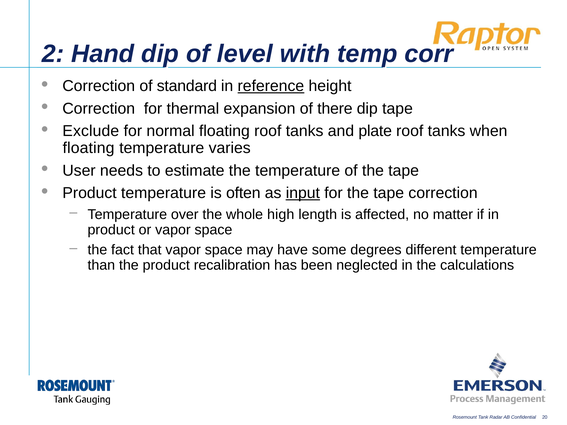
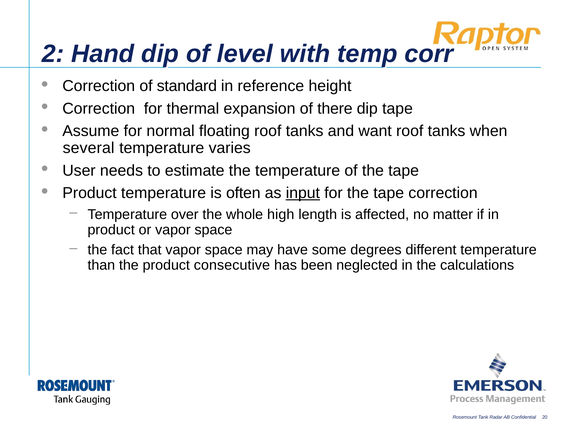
reference underline: present -> none
Exclude: Exclude -> Assume
plate: plate -> want
floating at (89, 148): floating -> several
recalibration: recalibration -> consecutive
